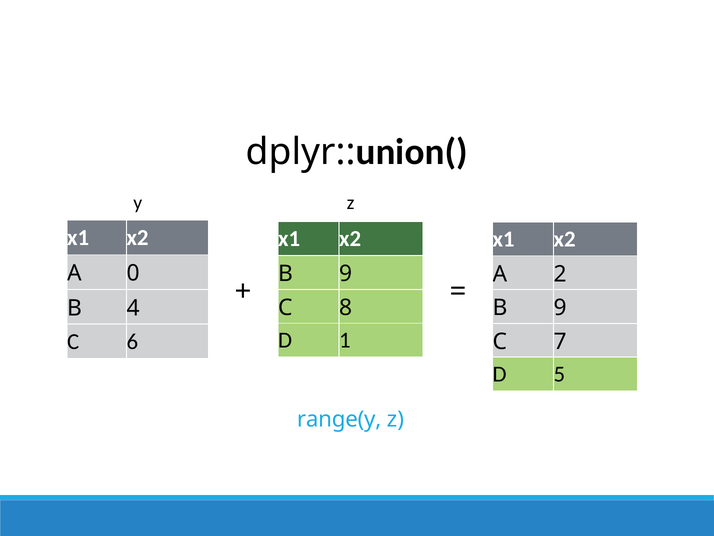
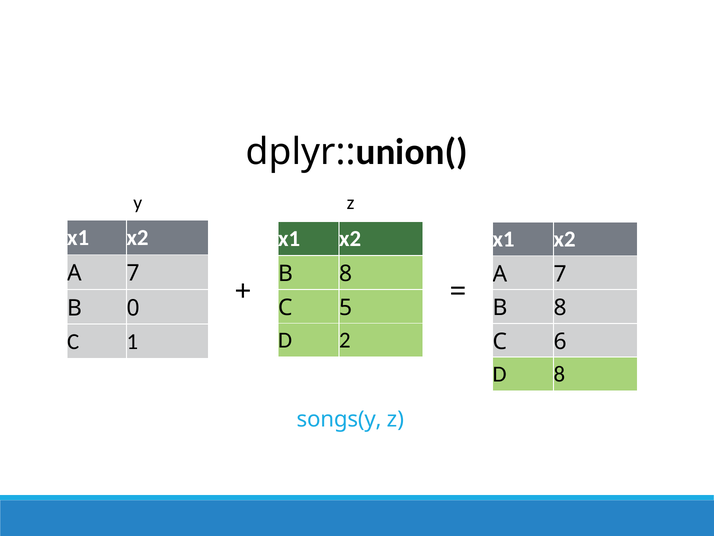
0 at (133, 273): 0 -> 7
9 at (346, 274): 9 -> 8
2 at (560, 274): 2 -> 7
8: 8 -> 5
9 at (560, 308): 9 -> 8
4: 4 -> 0
1: 1 -> 2
6: 6 -> 1
7: 7 -> 6
D 5: 5 -> 8
range(y: range(y -> songs(y
